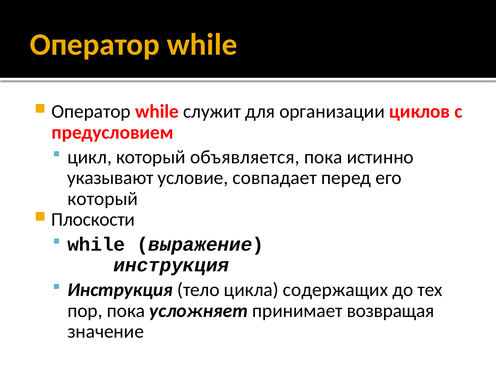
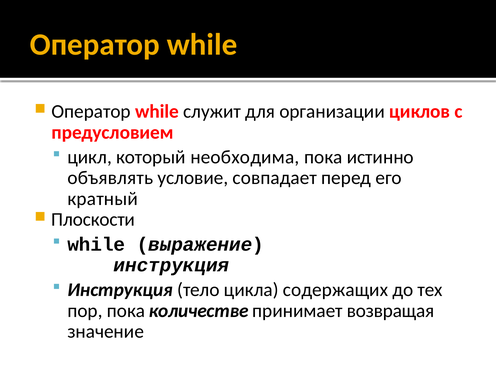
объявляется: объявляется -> необходима
указывают: указывают -> объявлять
который at (103, 199): который -> кратный
усложняет: усложняет -> количестве
